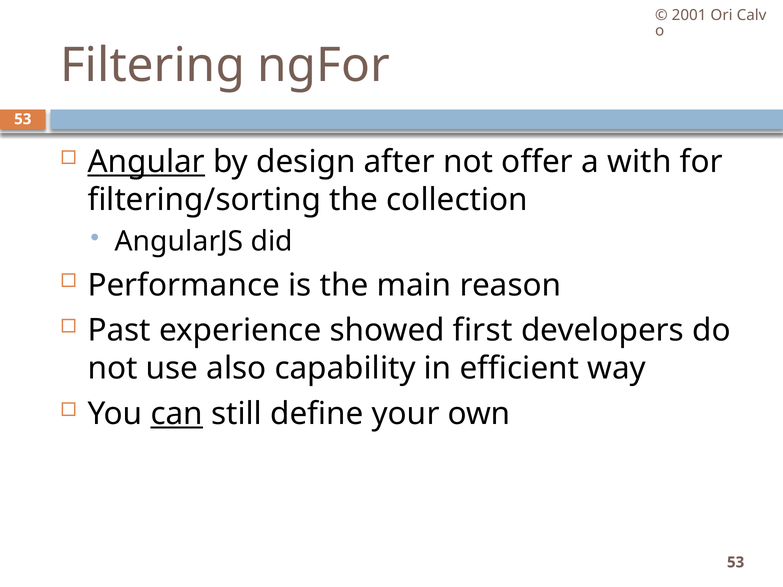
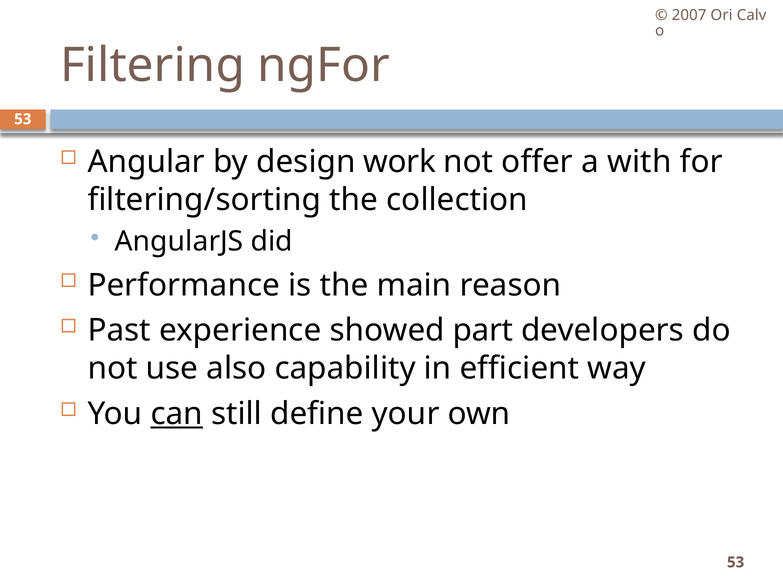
2001: 2001 -> 2007
Angular underline: present -> none
after: after -> work
first: first -> part
